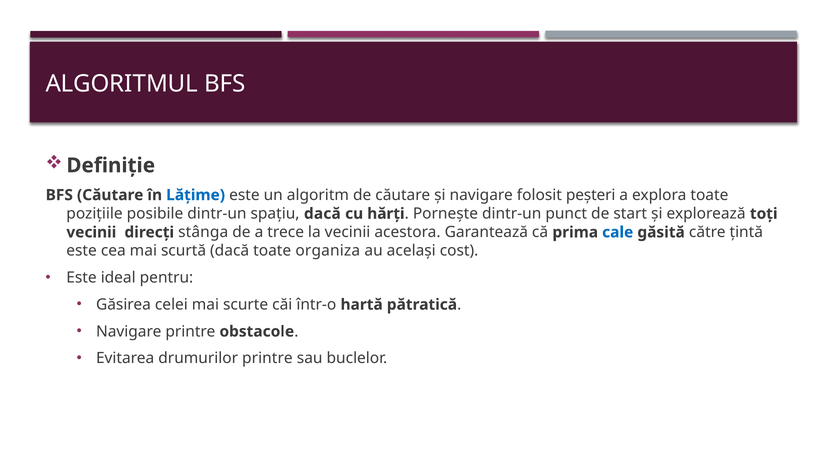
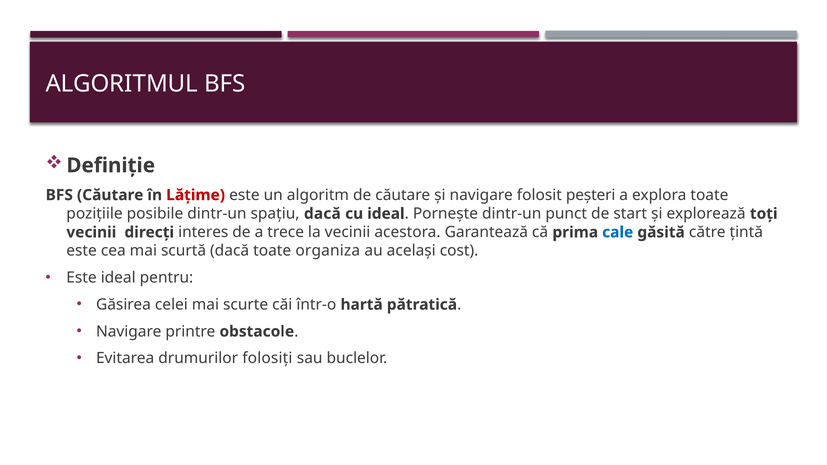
Lățime colour: blue -> red
cu hărți: hărți -> ideal
stânga: stânga -> interes
drumurilor printre: printre -> folosiți
